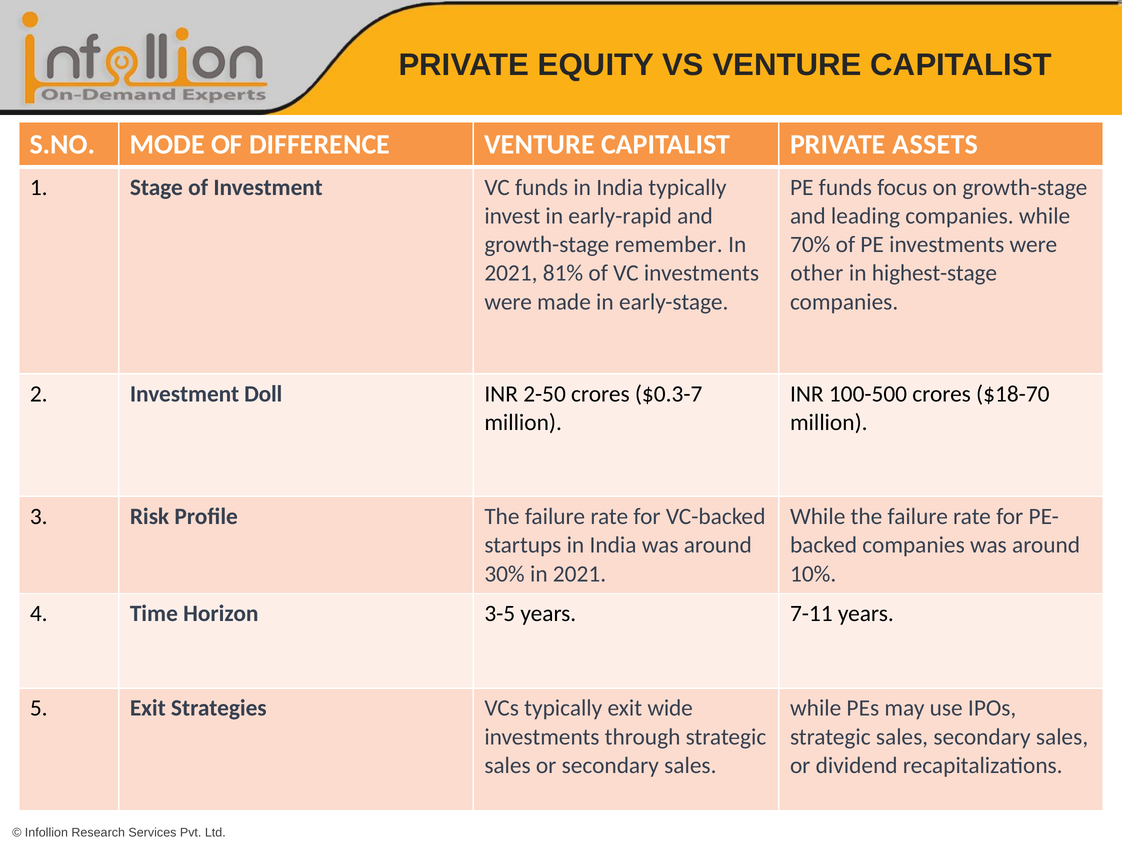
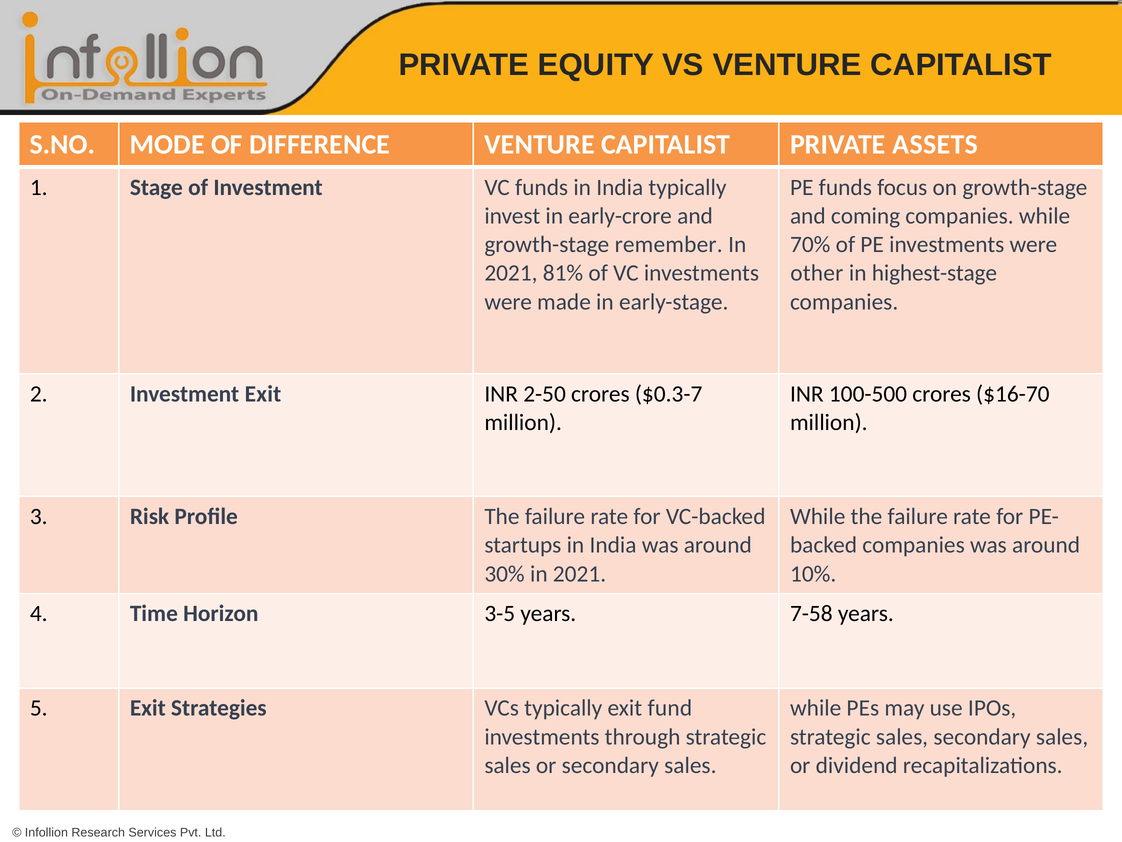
early-rapid: early-rapid -> early-crore
leading: leading -> coming
Investment Doll: Doll -> Exit
$18-70: $18-70 -> $16-70
7-11: 7-11 -> 7-58
wide: wide -> fund
